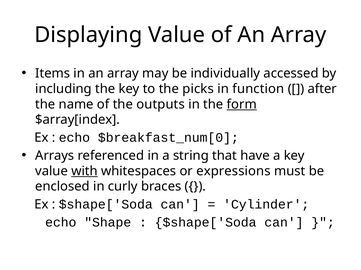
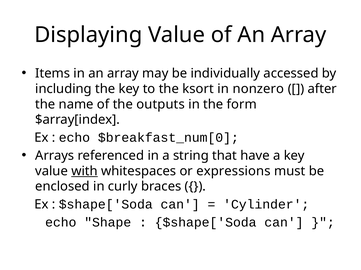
picks: picks -> ksort
function: function -> nonzero
form underline: present -> none
